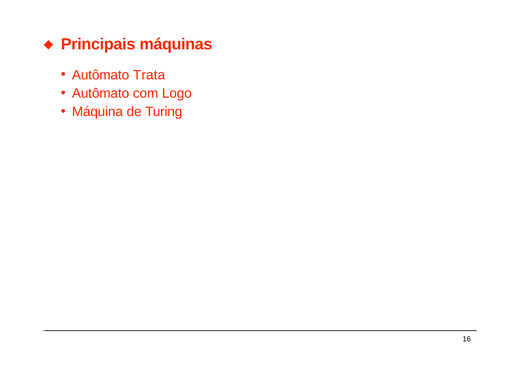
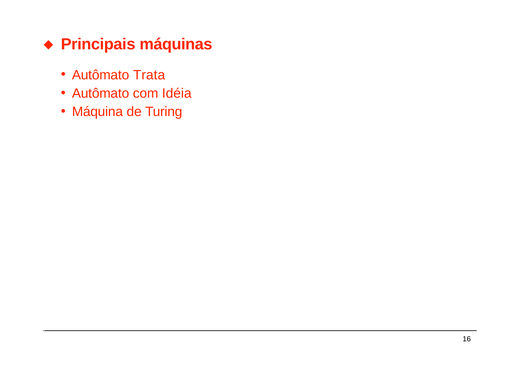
Logo: Logo -> Idéia
